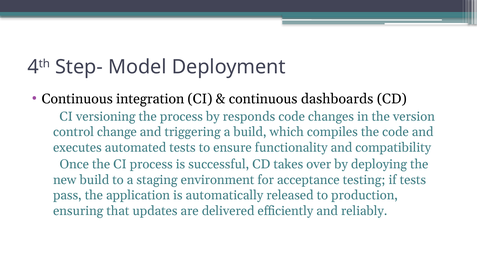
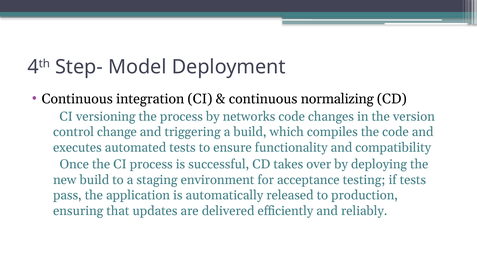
dashboards: dashboards -> normalizing
responds: responds -> networks
